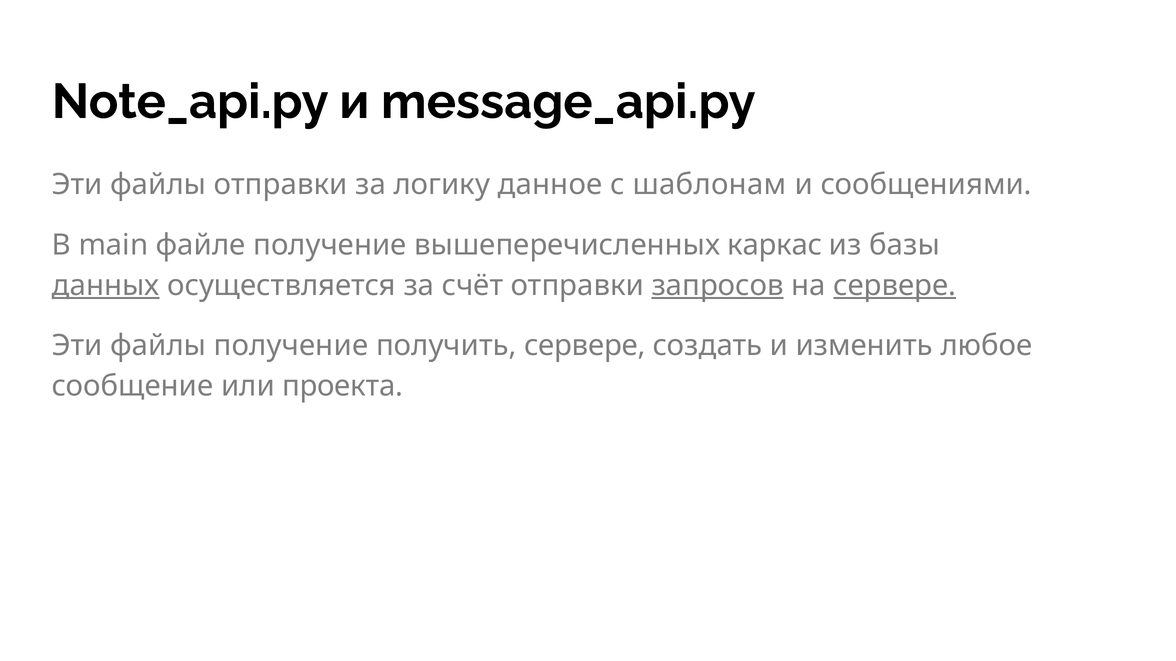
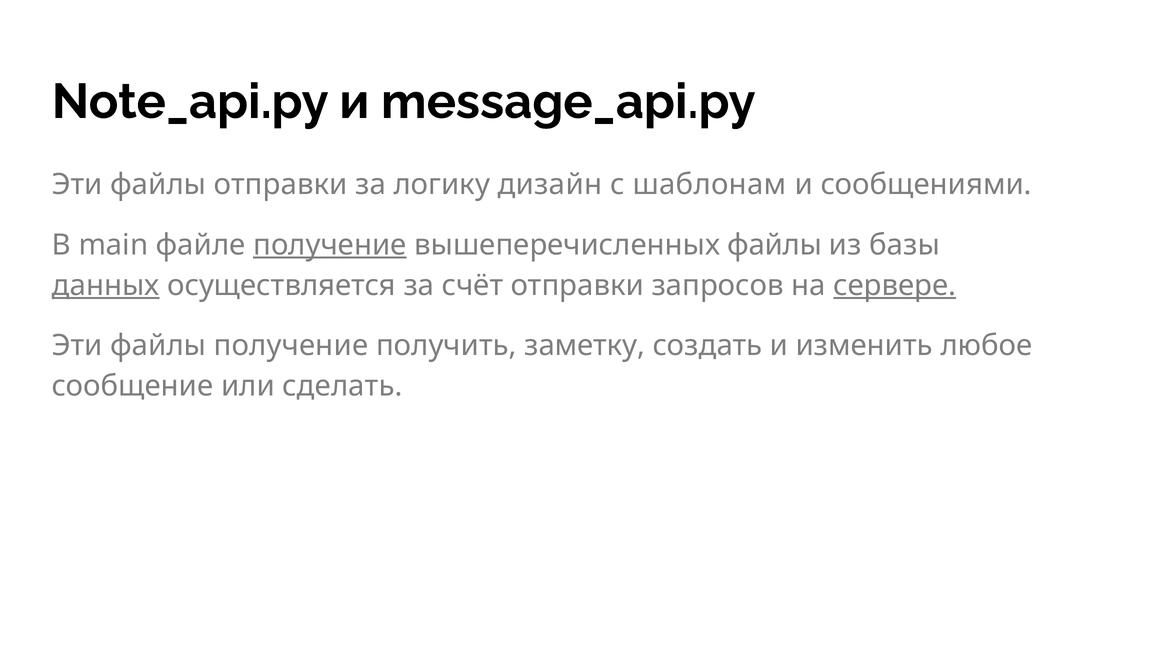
данное: данное -> дизайн
получение at (330, 245) underline: none -> present
вышеперечисленных каркас: каркас -> файлы
запросов underline: present -> none
получить сервере: сервере -> заметку
проекта: проекта -> сделать
